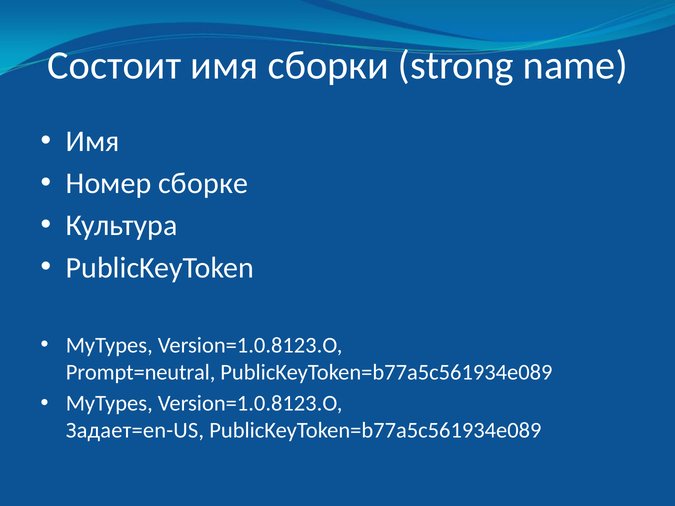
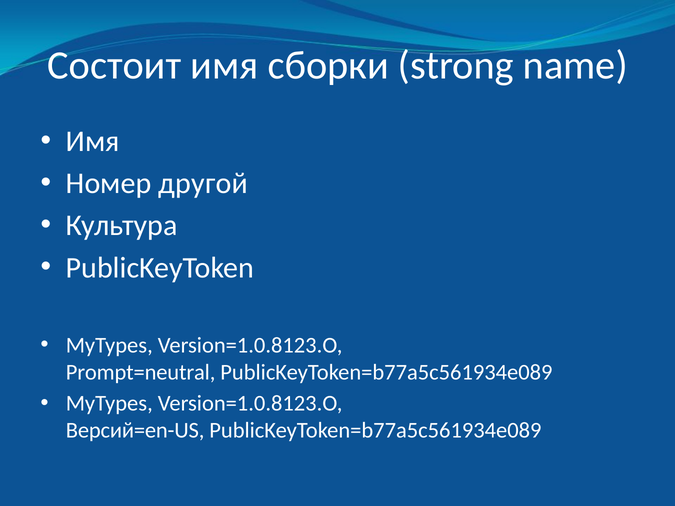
сборке: сборке -> другой
Задает=en-US: Задает=en-US -> Версий=en-US
